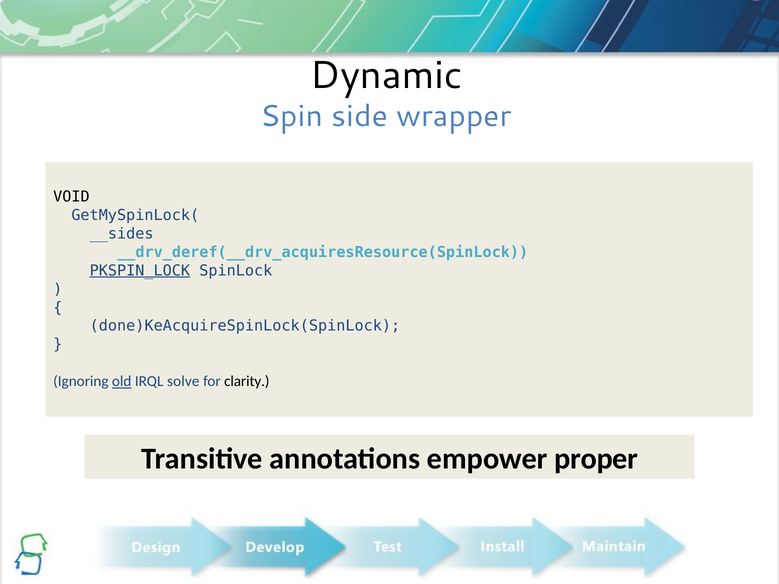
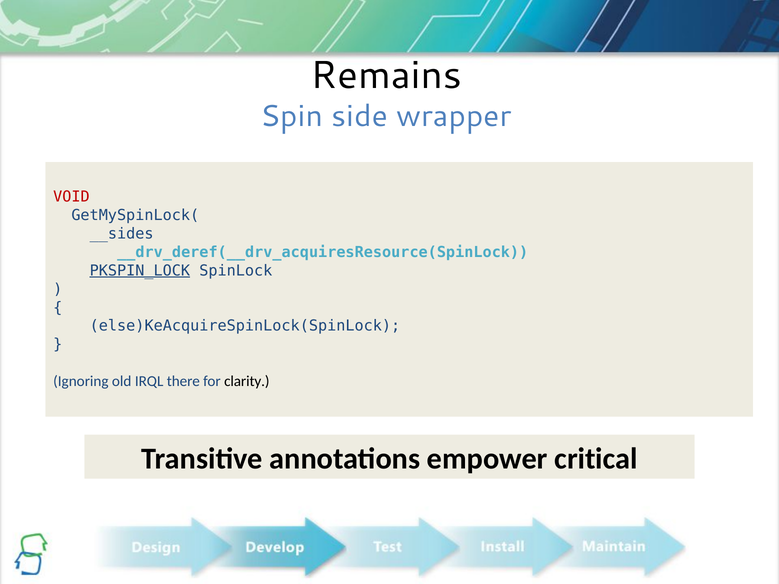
Dynamic: Dynamic -> Remains
VOID colour: black -> red
done)KeAcquireSpinLock(SpinLock: done)KeAcquireSpinLock(SpinLock -> else)KeAcquireSpinLock(SpinLock
old underline: present -> none
solve: solve -> there
proper: proper -> critical
